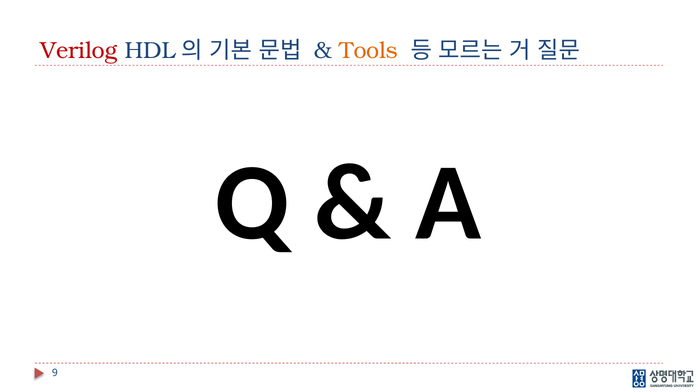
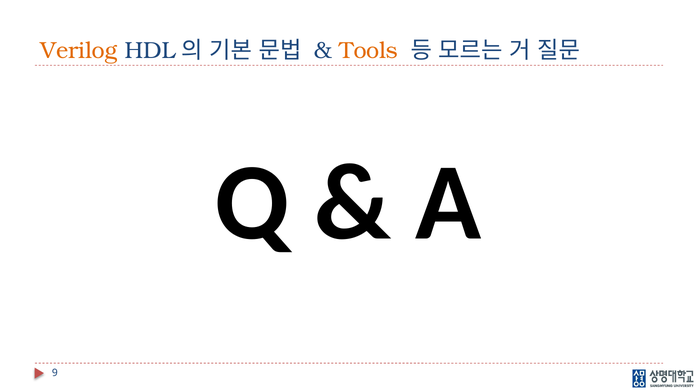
Verilog colour: red -> orange
